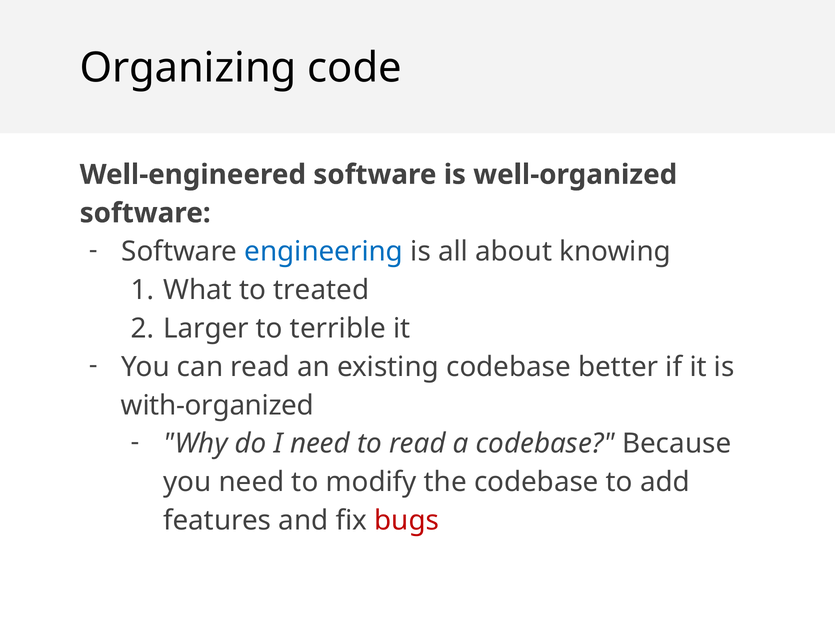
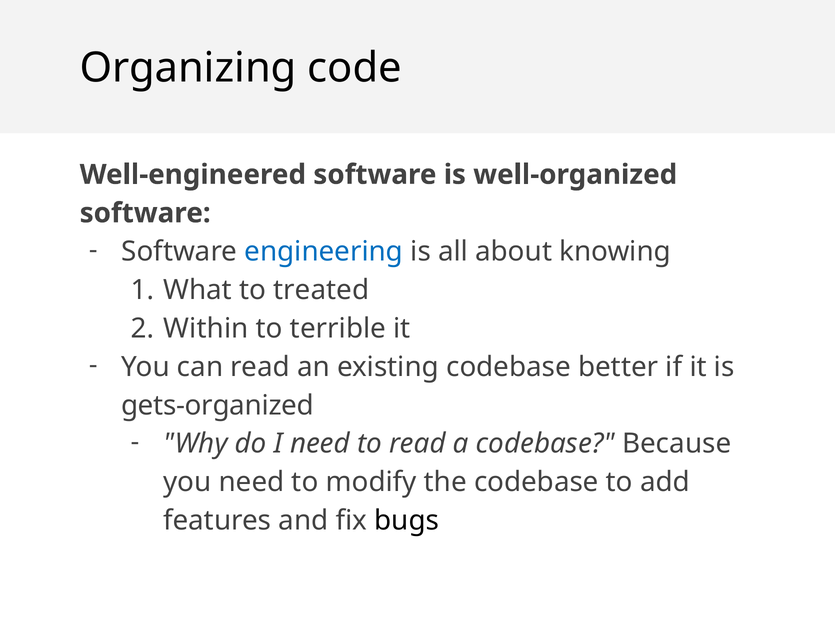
Larger: Larger -> Within
with-organized: with-organized -> gets-organized
bugs colour: red -> black
